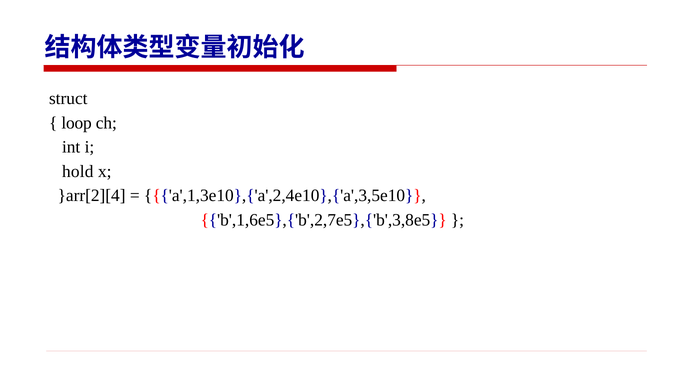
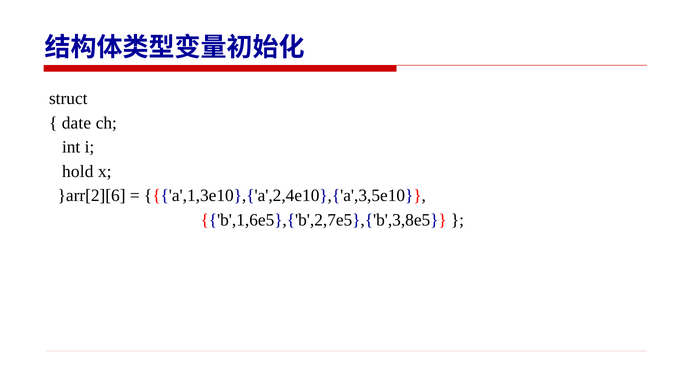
loop: loop -> date
}arr[2][4: }arr[2][4 -> }arr[2][6
